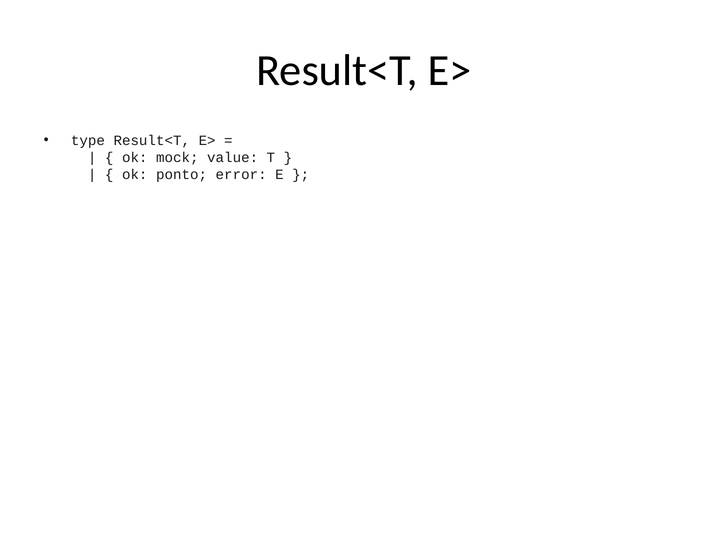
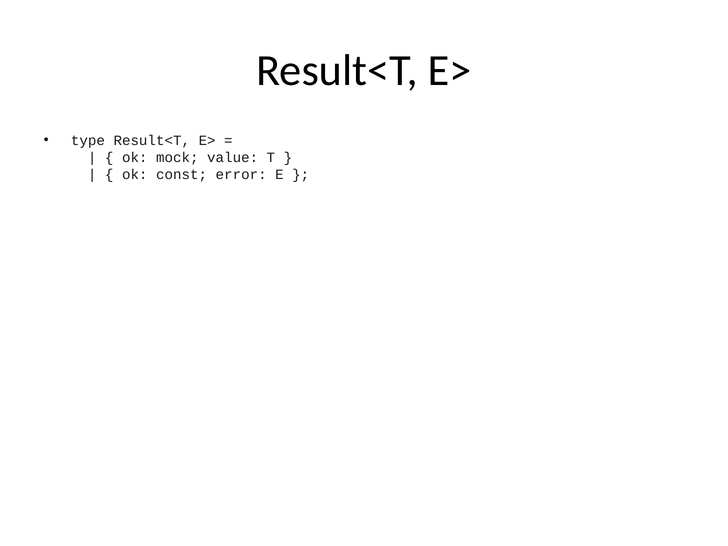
ponto: ponto -> const
